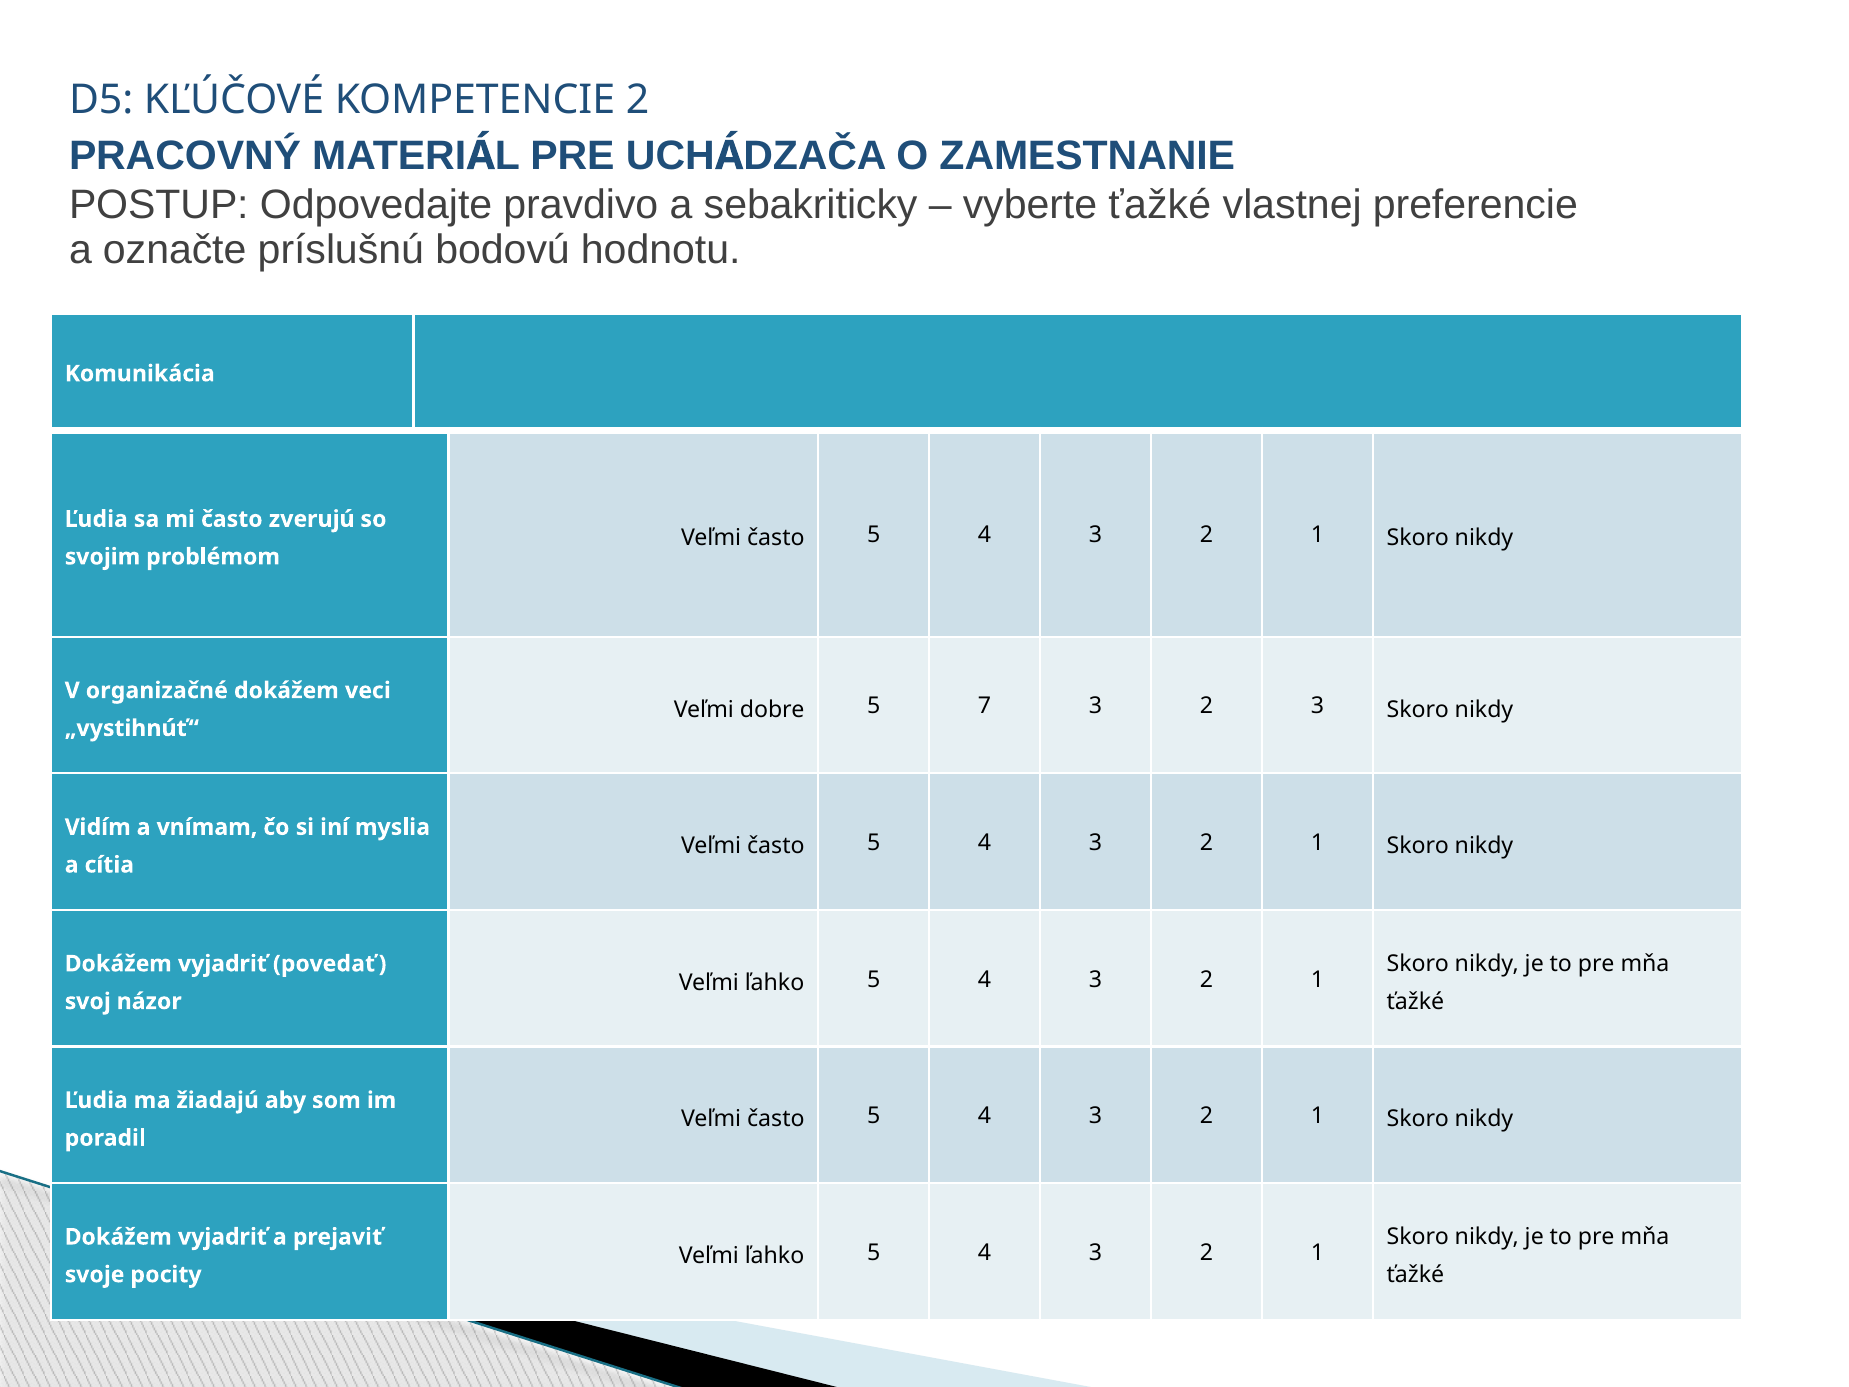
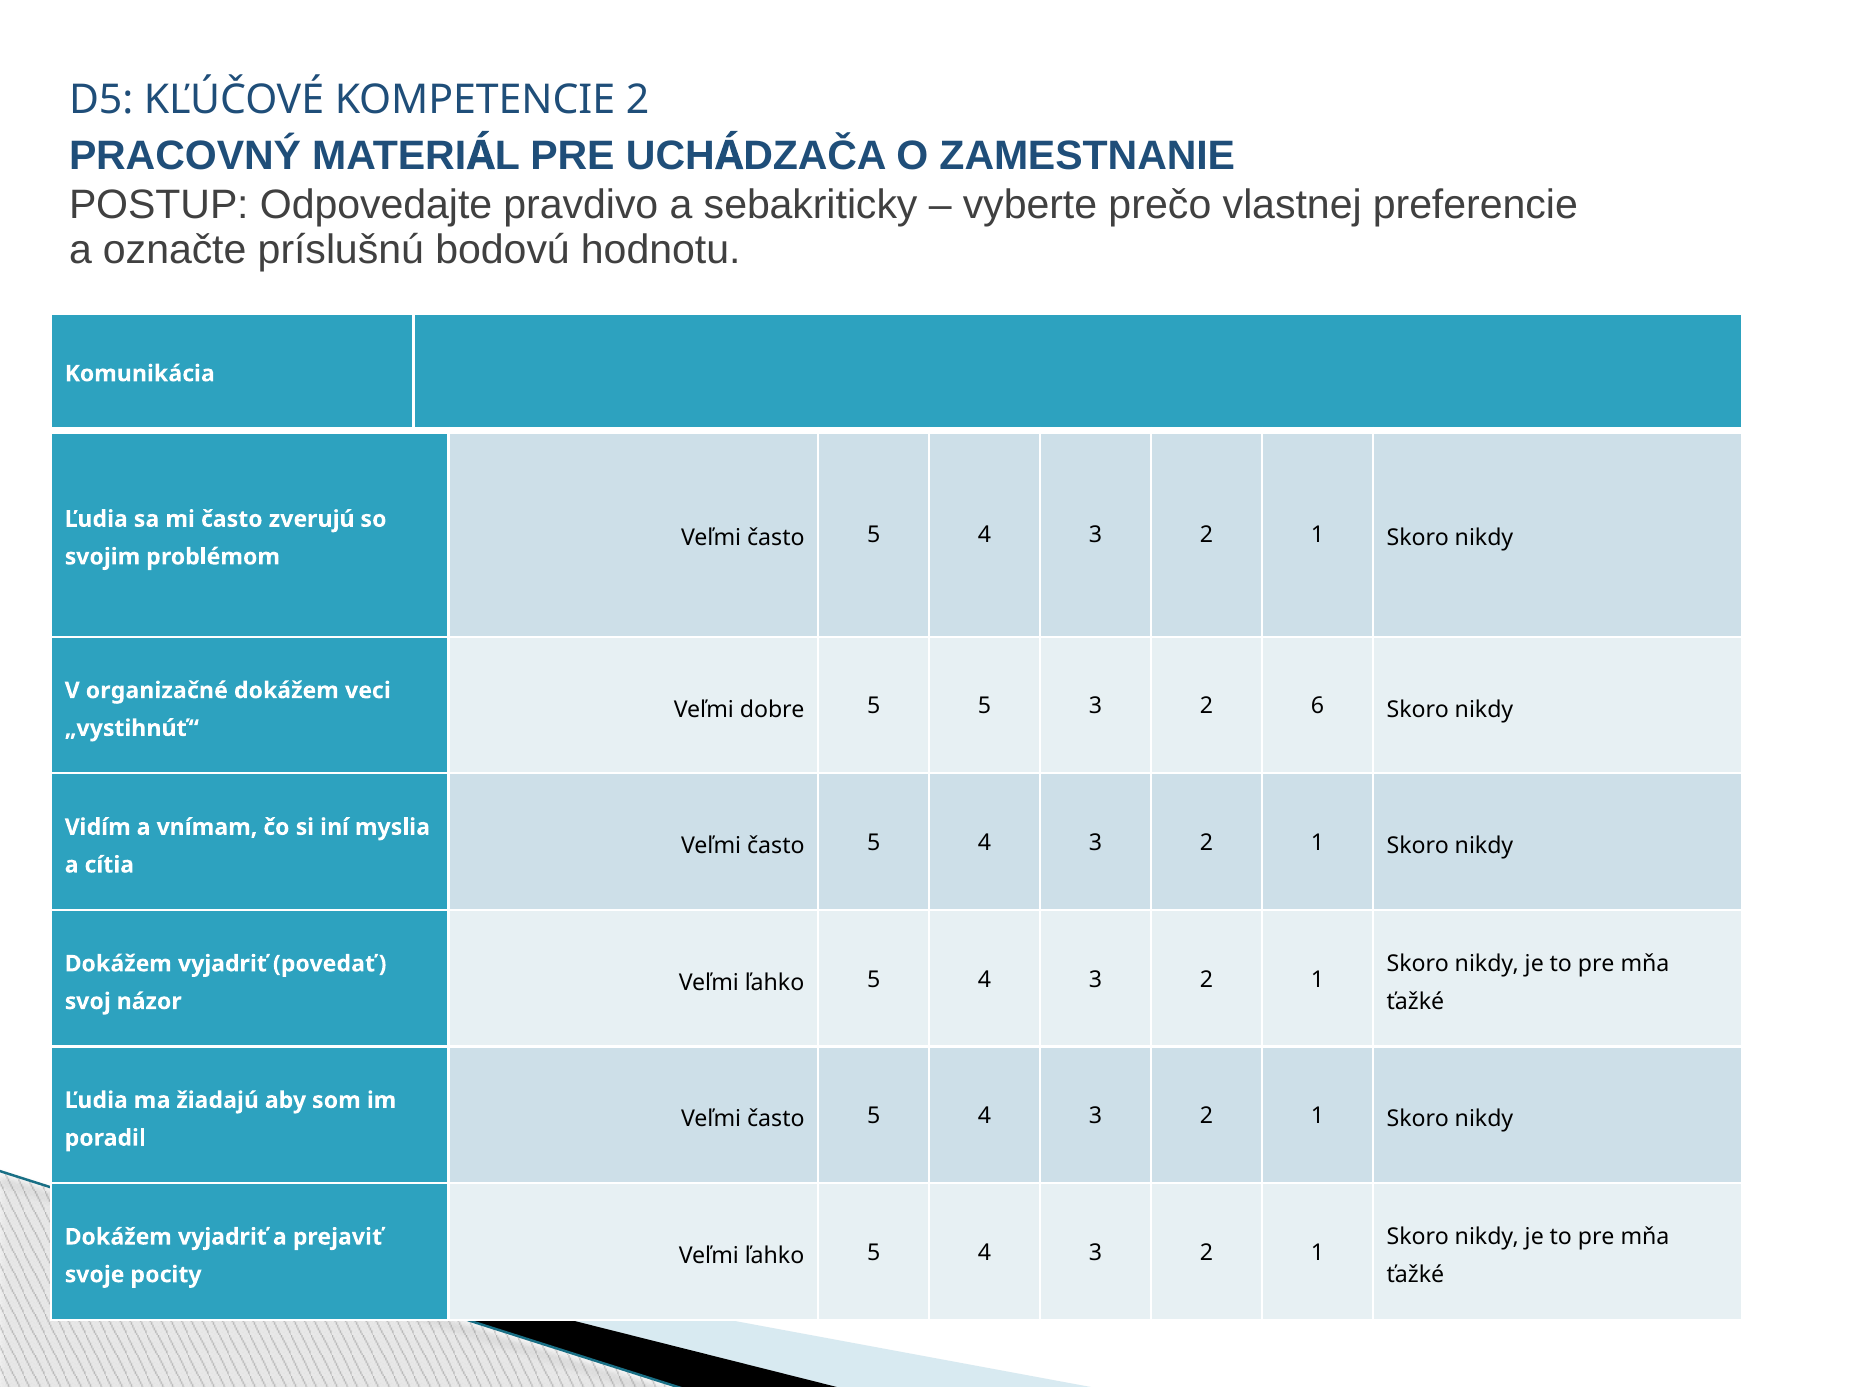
vyberte ťažké: ťažké -> prečo
5 7: 7 -> 5
2 3: 3 -> 6
